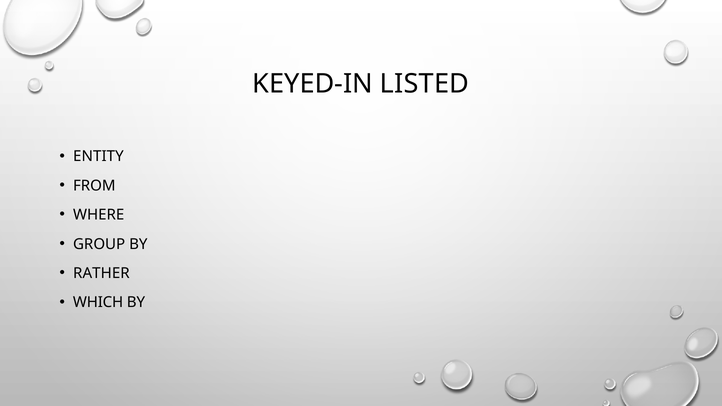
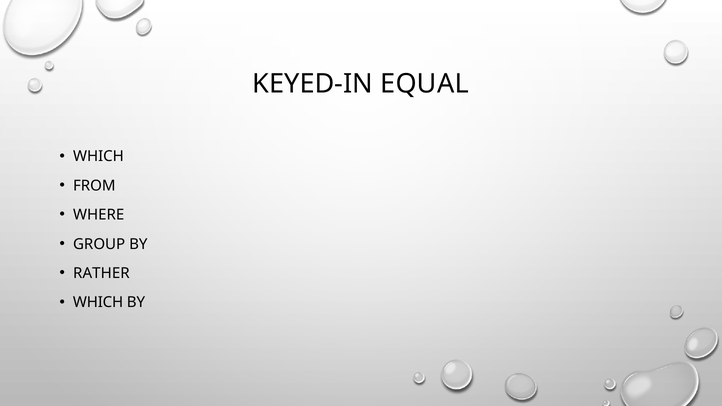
LISTED: LISTED -> EQUAL
ENTITY at (98, 157): ENTITY -> WHICH
